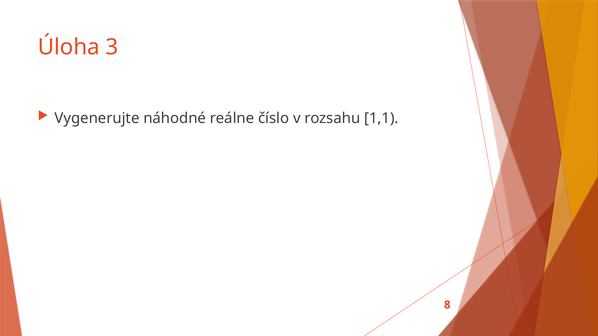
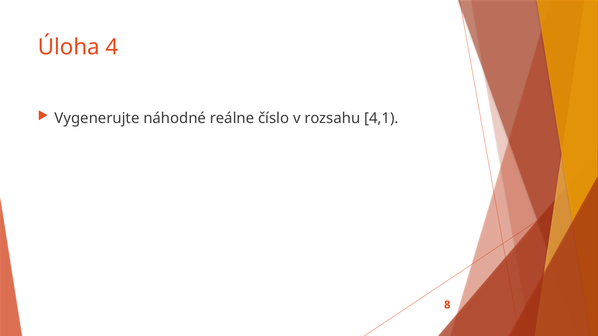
3: 3 -> 4
1,1: 1,1 -> 4,1
